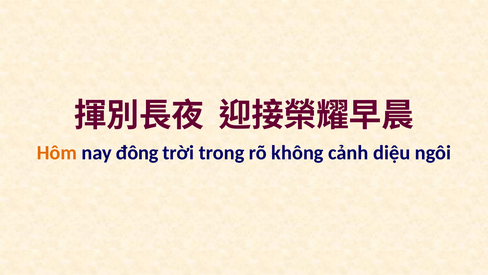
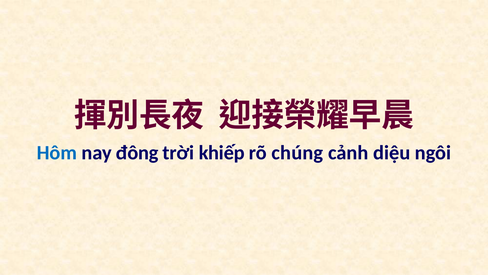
Hôm colour: orange -> blue
trong: trong -> khiếp
không: không -> chúng
